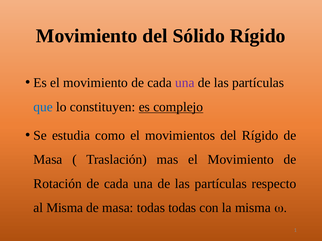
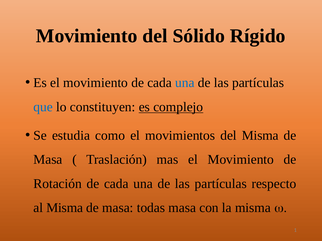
una at (185, 83) colour: purple -> blue
del Rígido: Rígido -> Misma
todas todas: todas -> masa
